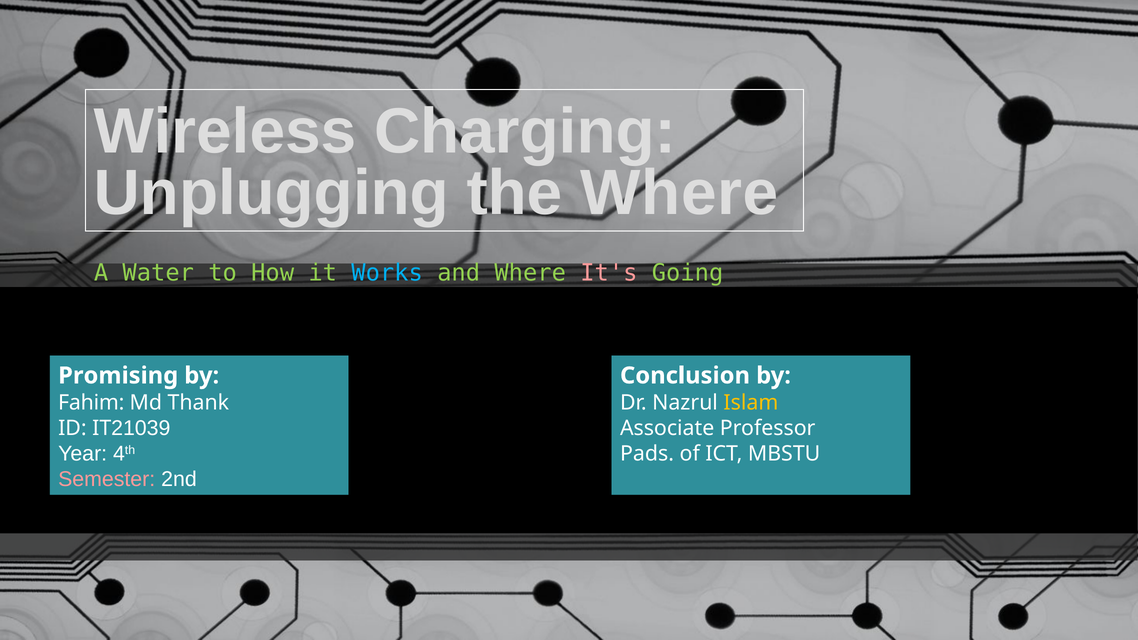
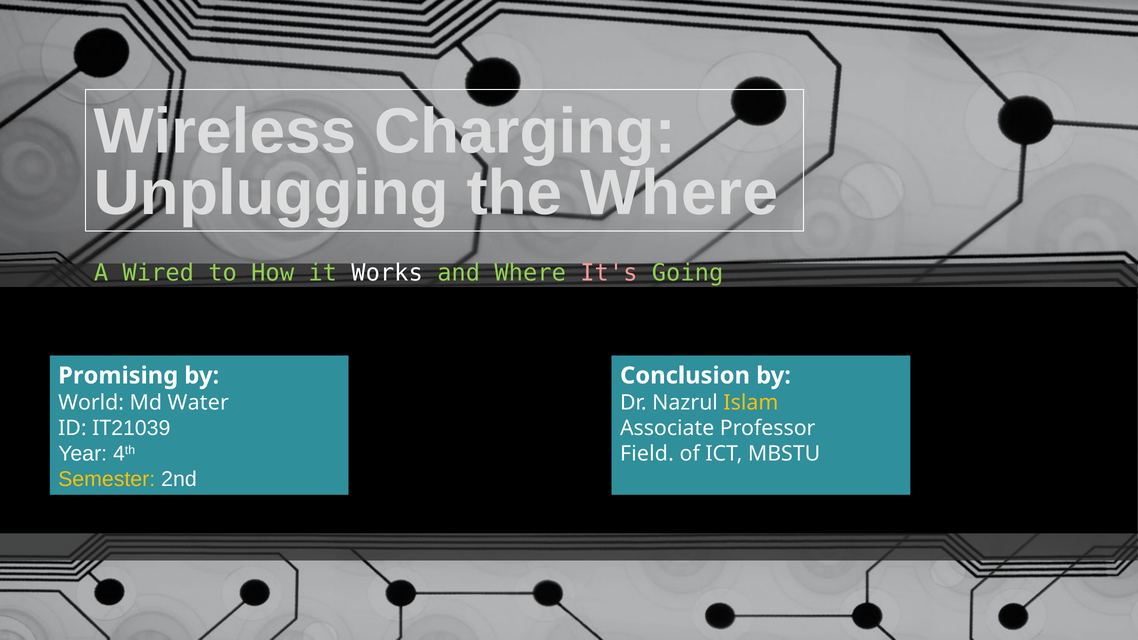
Water: Water -> Wired
Works colour: light blue -> white
Fahim: Fahim -> World
Thank: Thank -> Water
Pads: Pads -> Field
Semester colour: pink -> yellow
